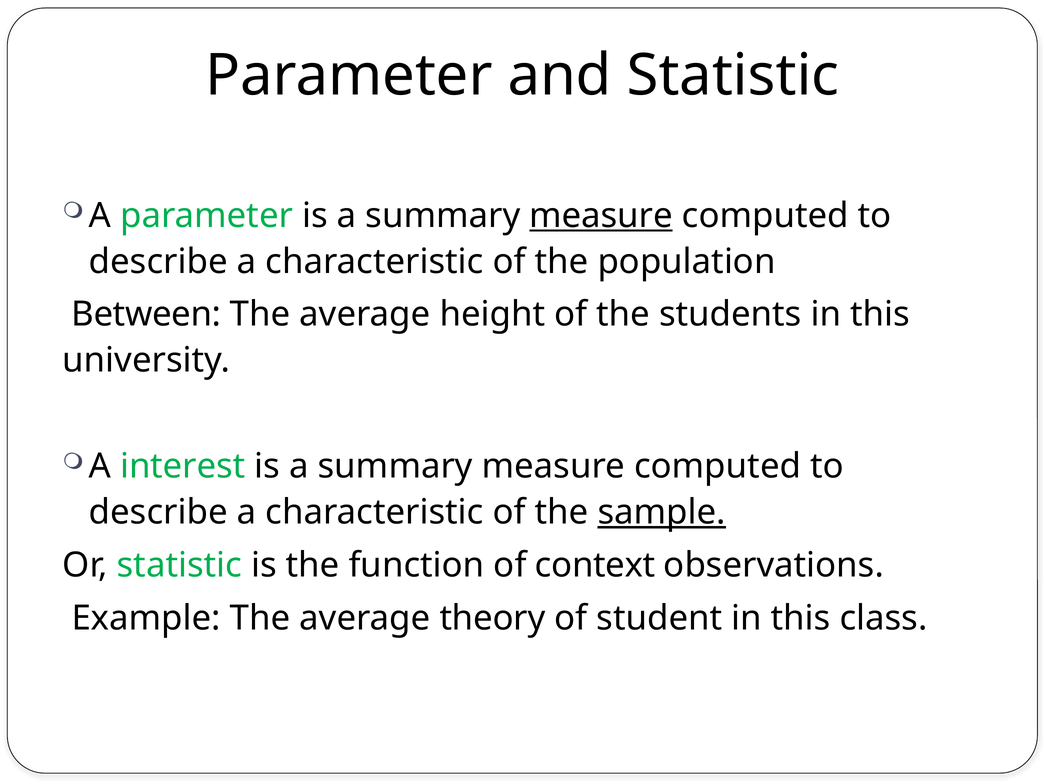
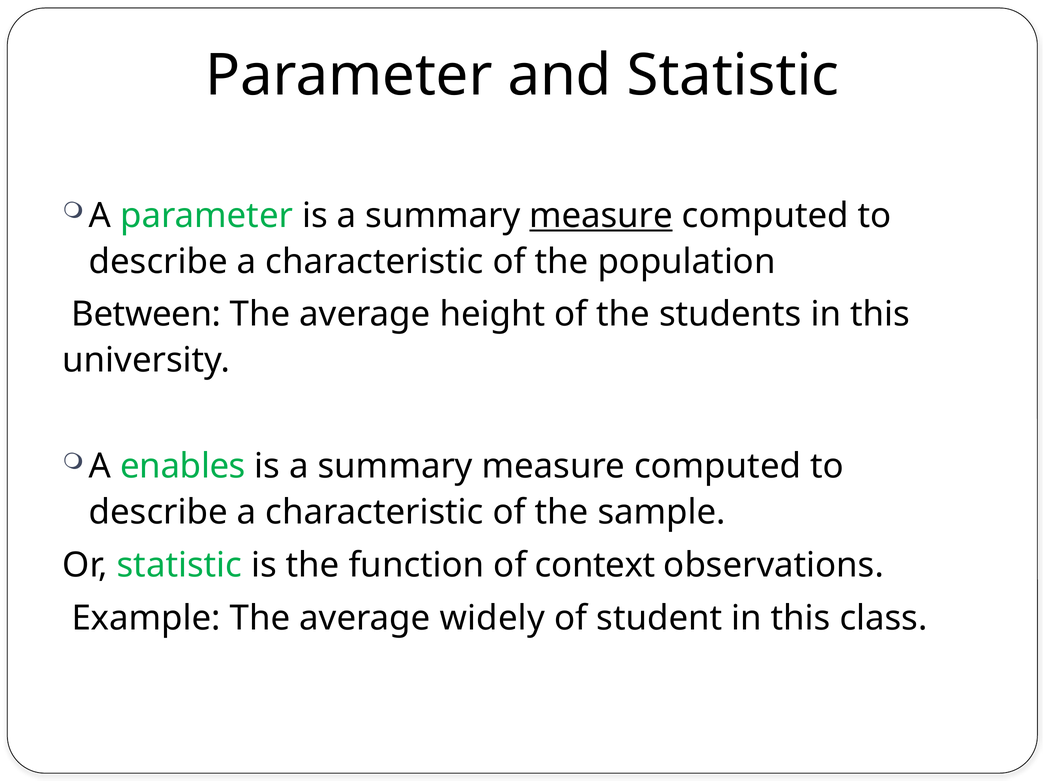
interest: interest -> enables
sample underline: present -> none
theory: theory -> widely
